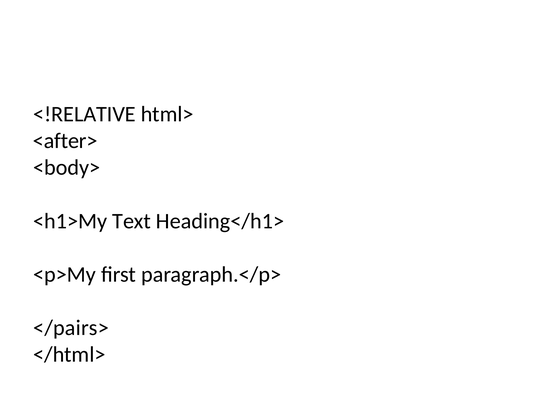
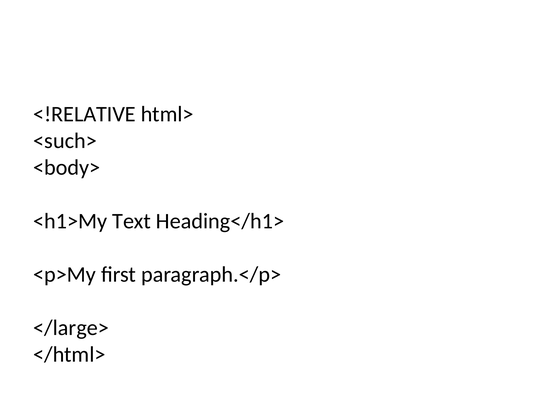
<after>: <after> -> <such>
</pairs>: </pairs> -> </large>
